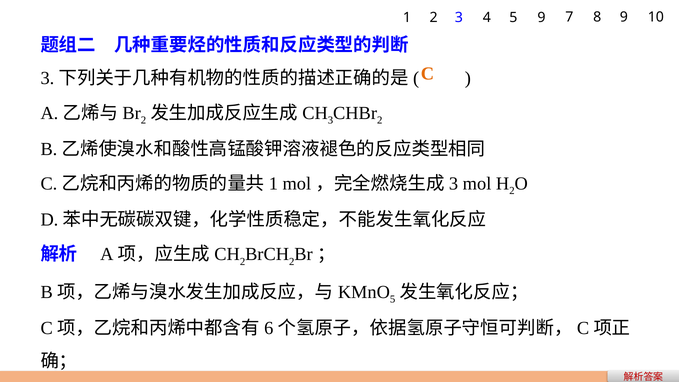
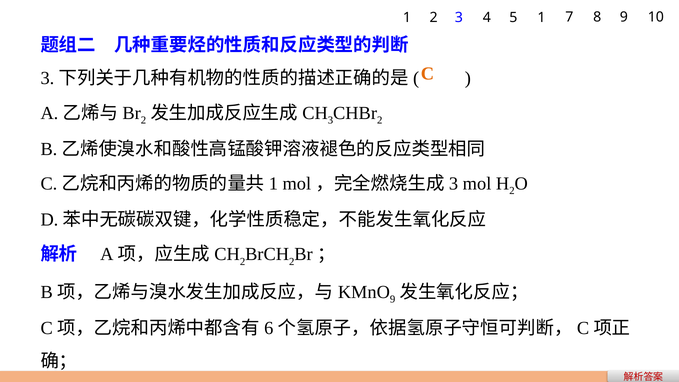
5 9: 9 -> 1
5 at (393, 299): 5 -> 9
